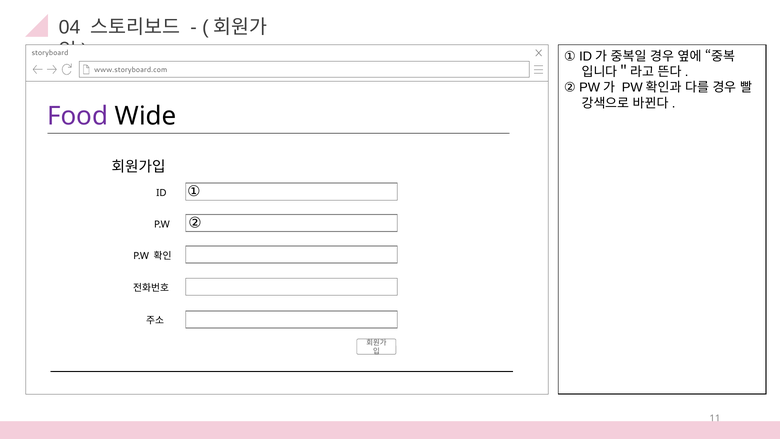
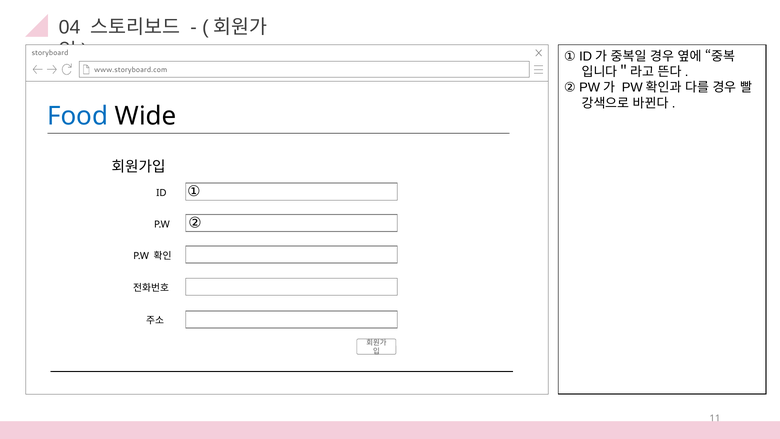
Food colour: purple -> blue
